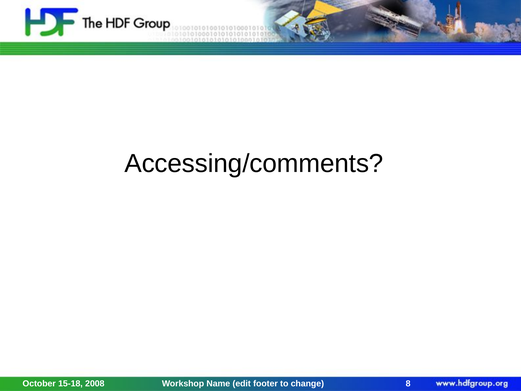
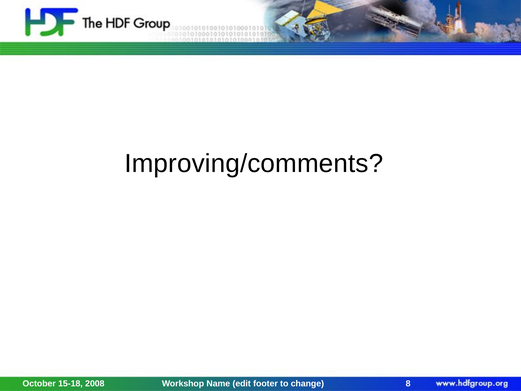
Accessing/comments: Accessing/comments -> Improving/comments
